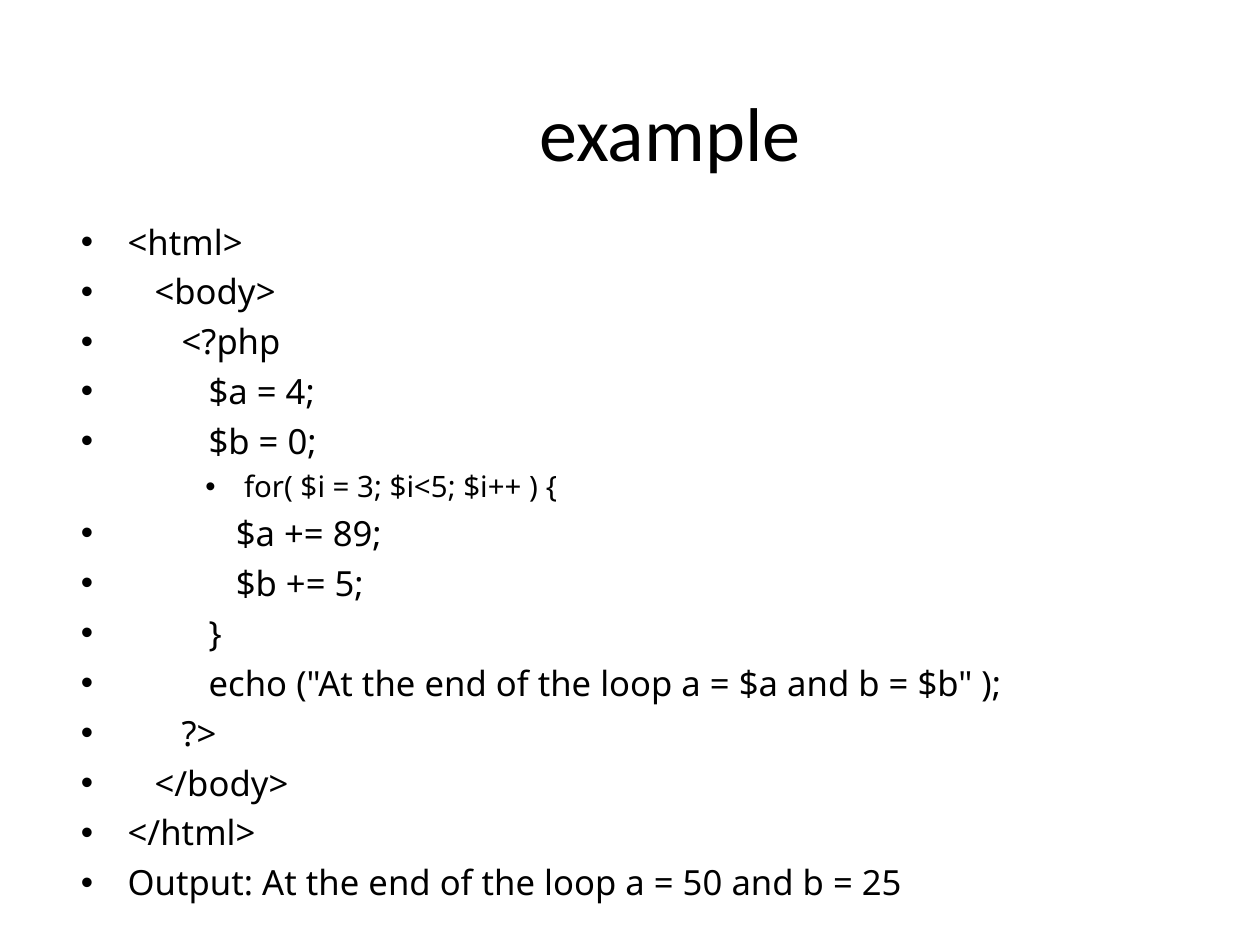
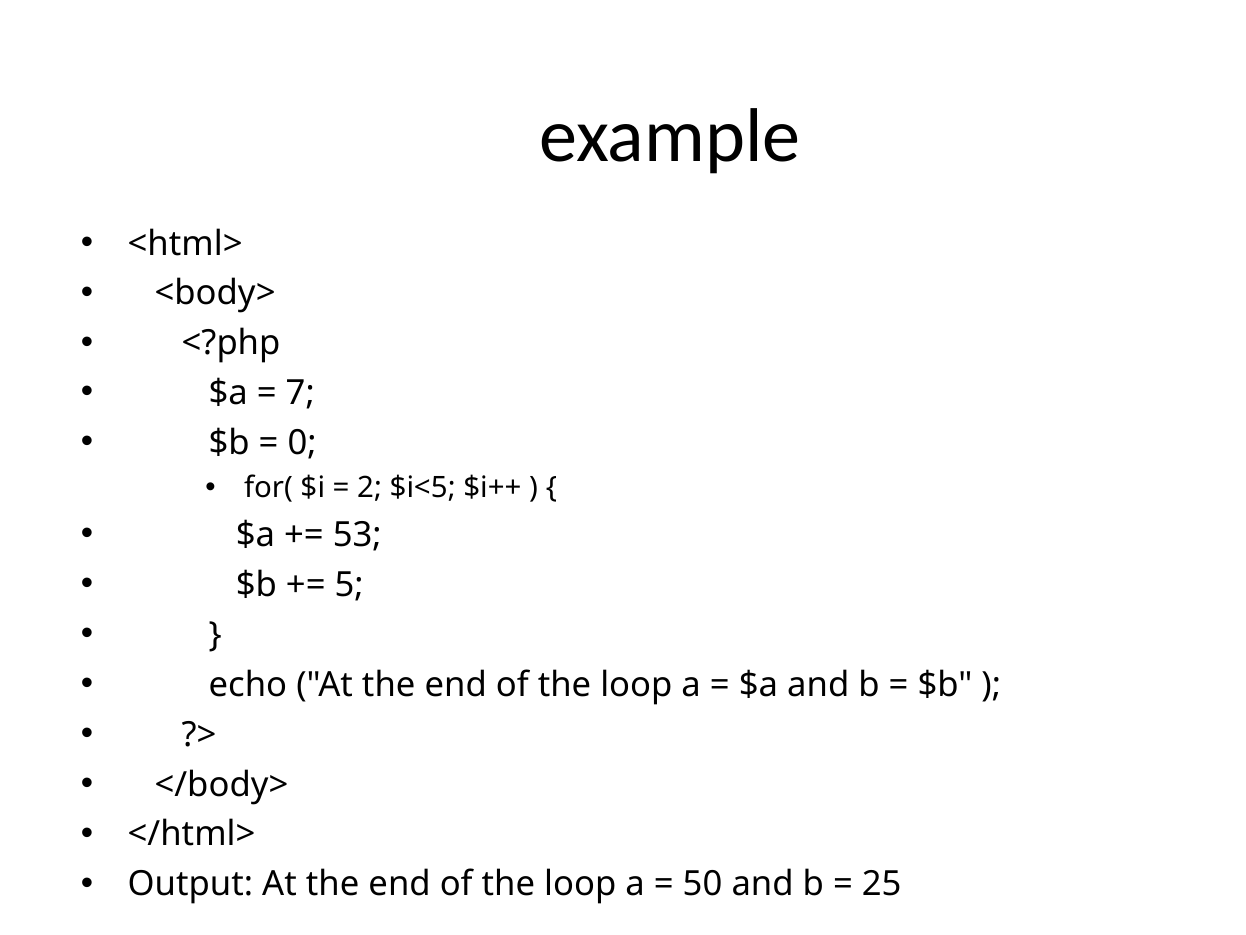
4: 4 -> 7
3: 3 -> 2
89: 89 -> 53
